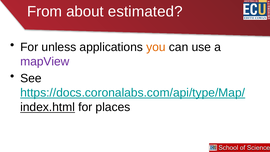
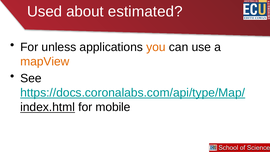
From: From -> Used
mapView colour: purple -> orange
places: places -> mobile
